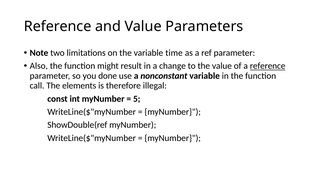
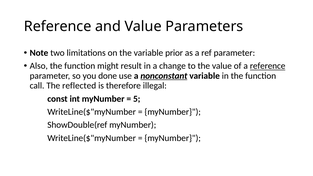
time: time -> prior
nonconstant underline: none -> present
elements: elements -> reflected
